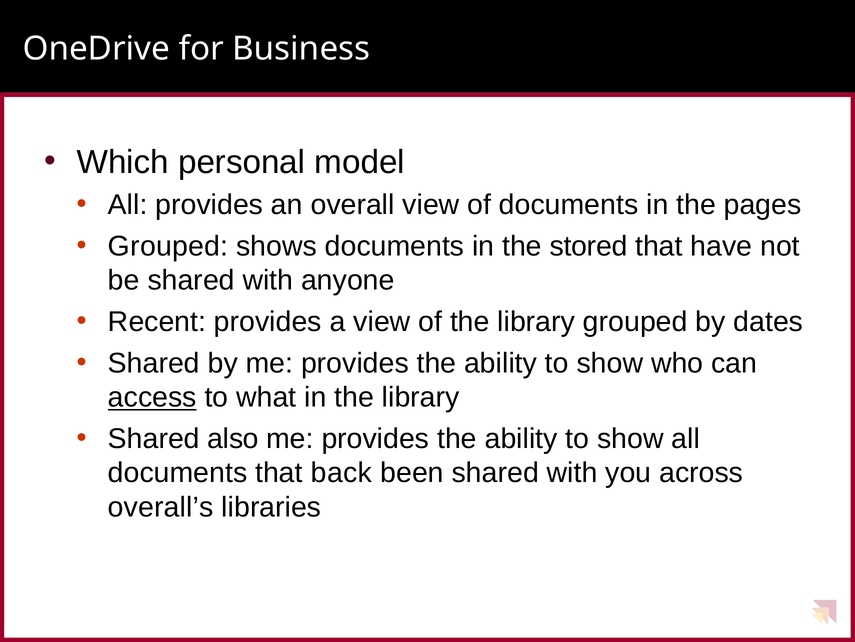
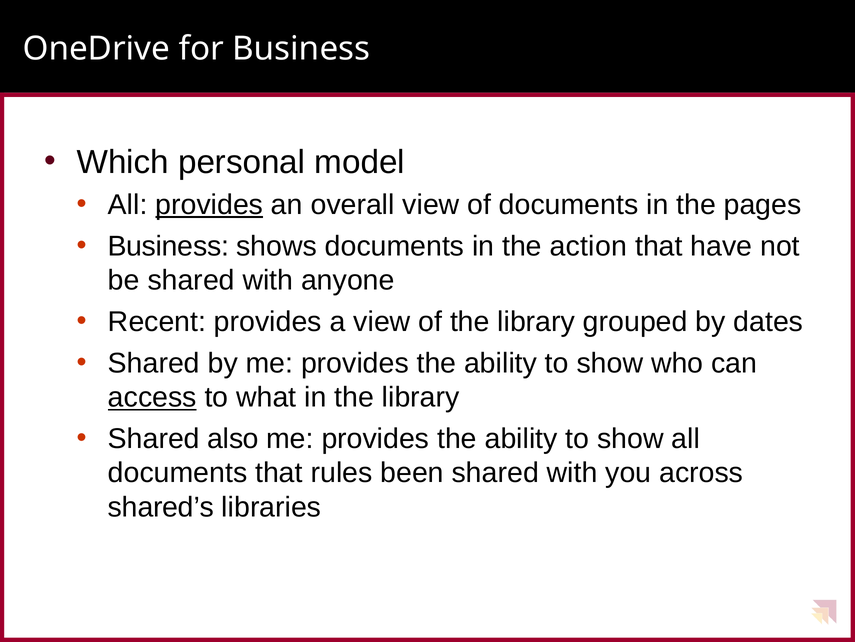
provides at (209, 205) underline: none -> present
Grouped at (168, 246): Grouped -> Business
stored: stored -> action
back: back -> rules
overall’s: overall’s -> shared’s
